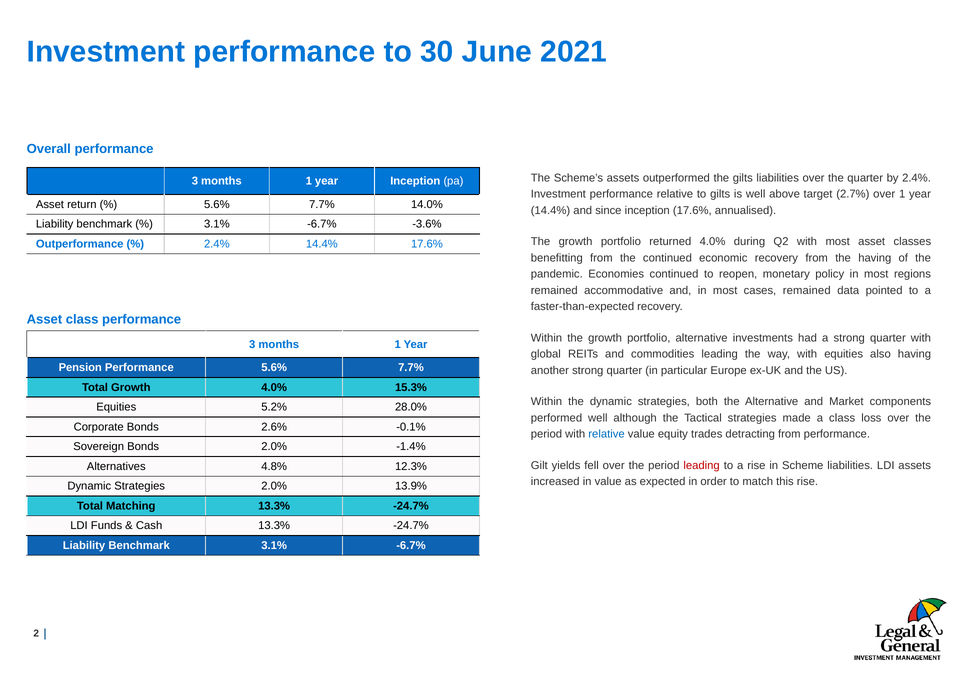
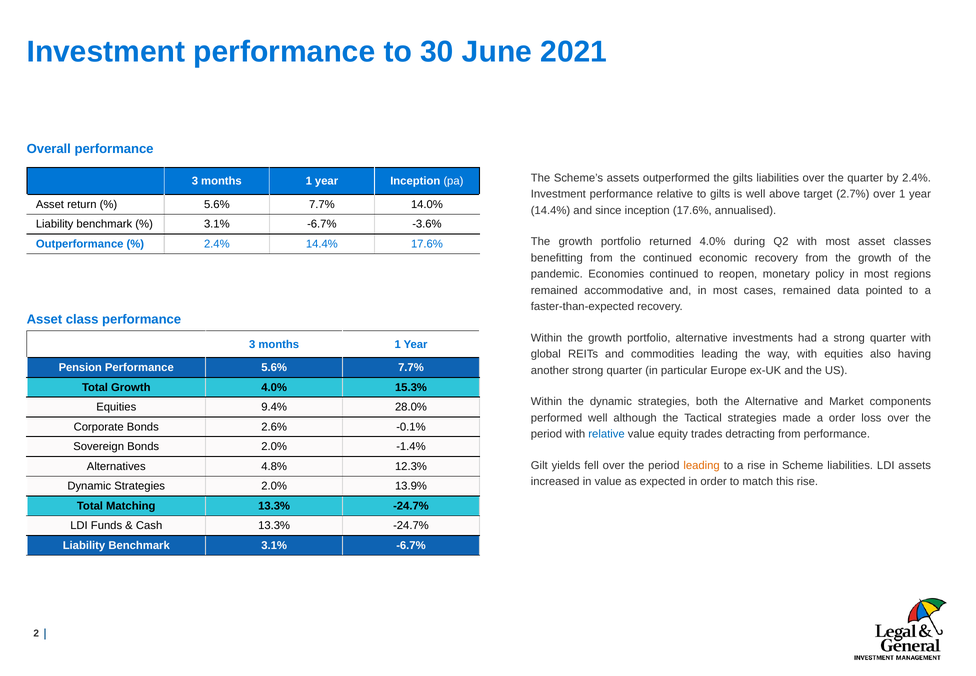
from the having: having -> growth
5.2%: 5.2% -> 9.4%
a class: class -> order
leading at (702, 465) colour: red -> orange
